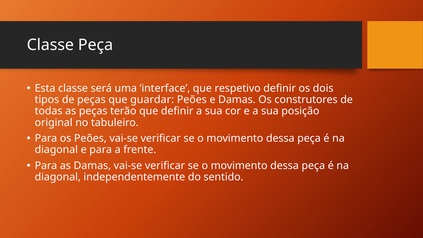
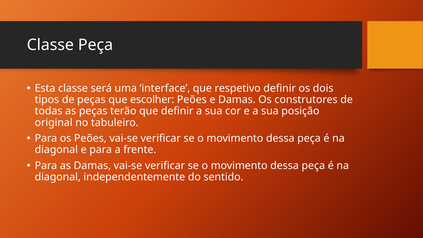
guardar: guardar -> escolher
